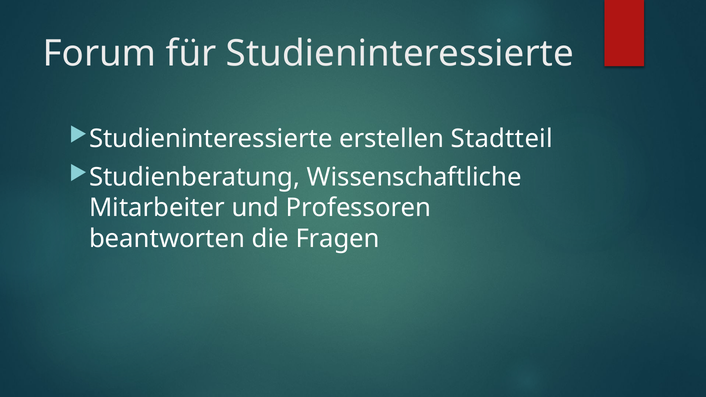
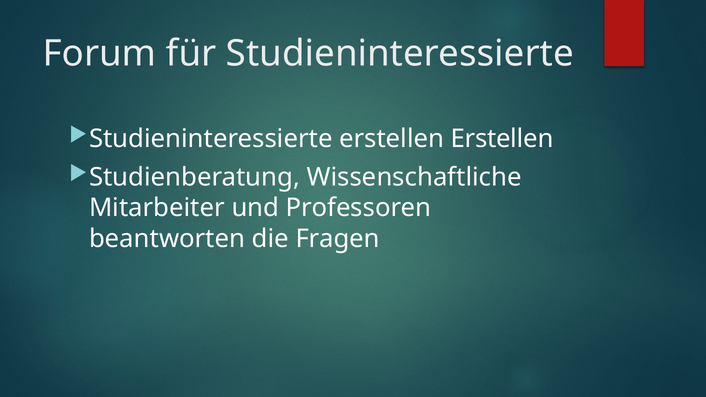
erstellen Stadtteil: Stadtteil -> Erstellen
